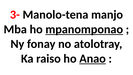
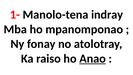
3-: 3- -> 1-
manjo: manjo -> indray
mpanomponao underline: present -> none
